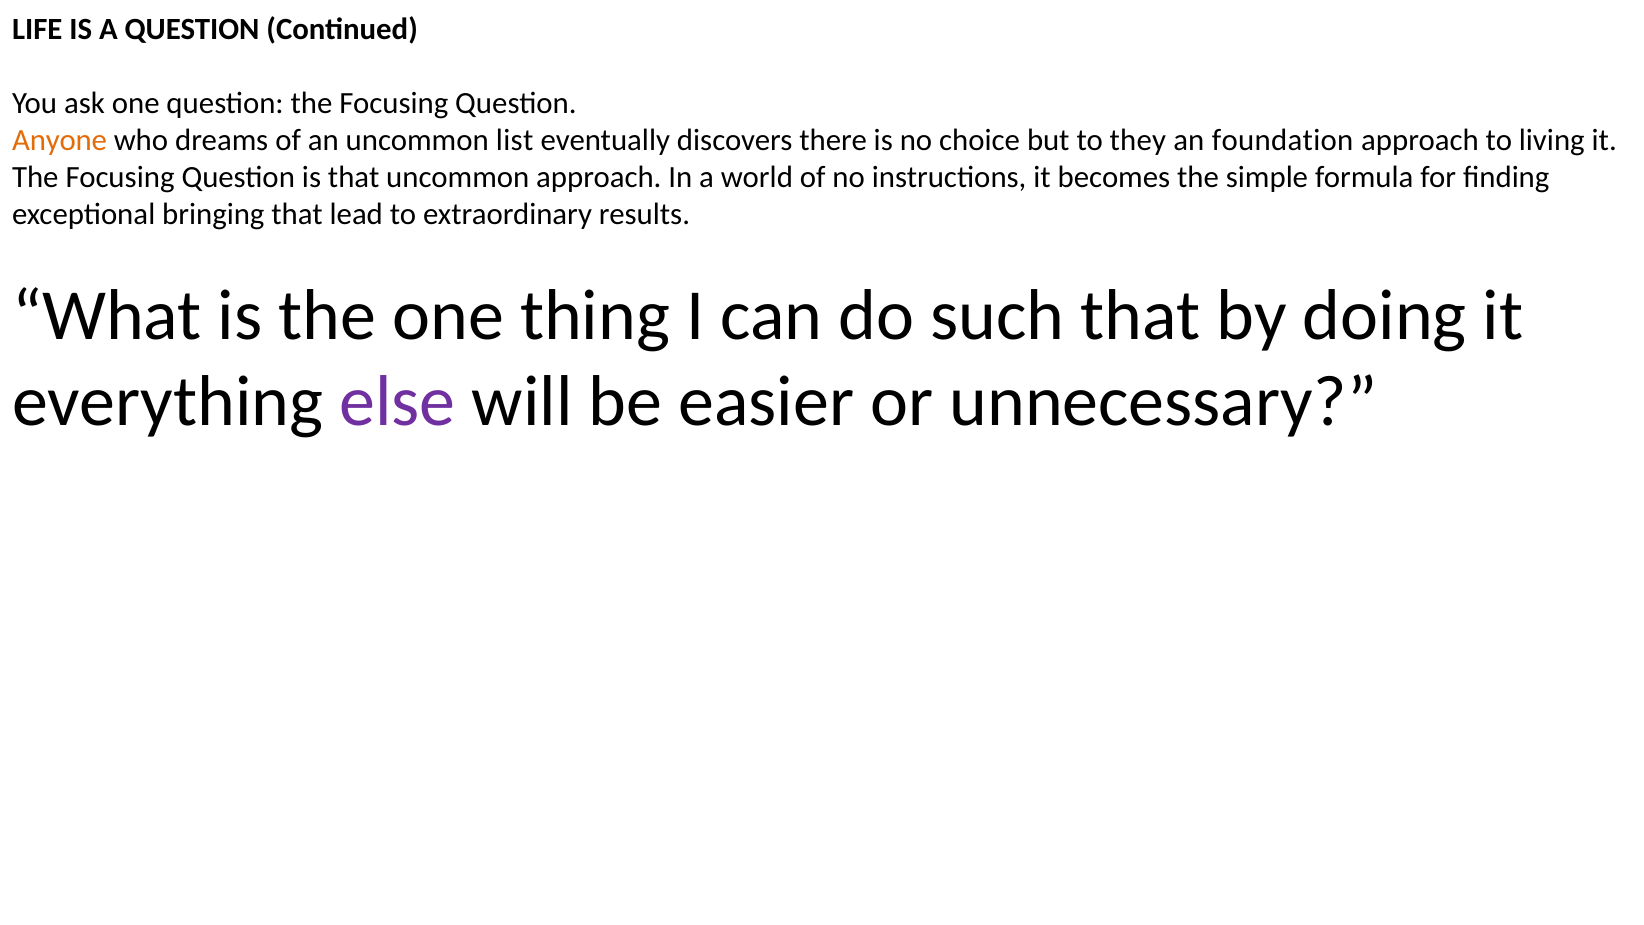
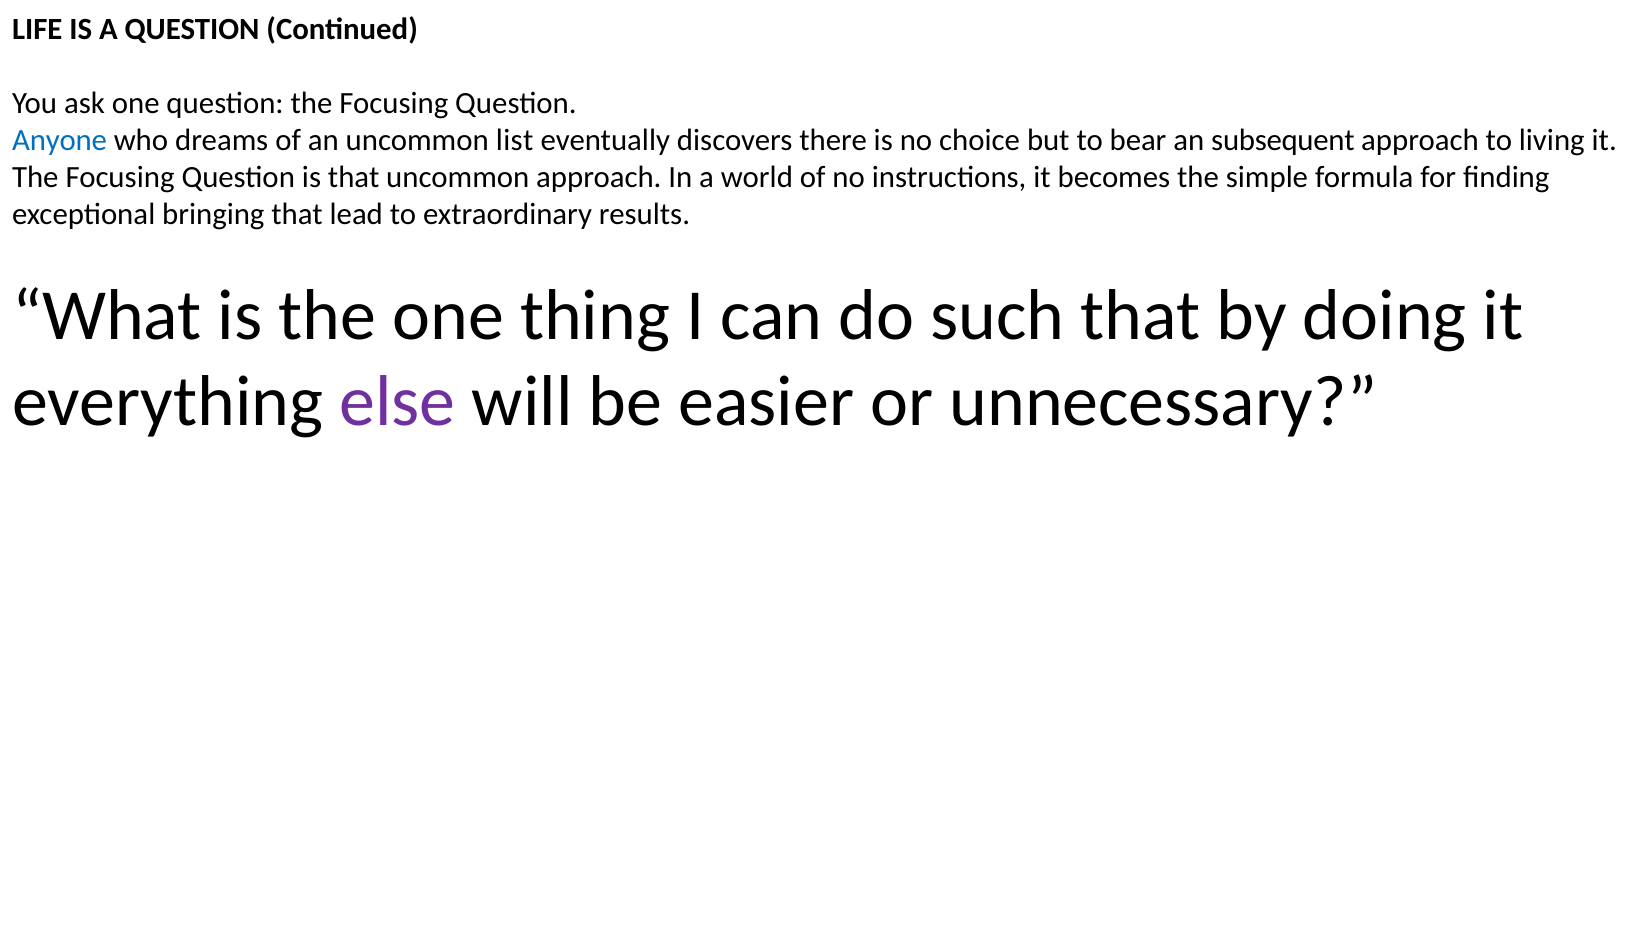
Anyone colour: orange -> blue
they: they -> bear
foundation: foundation -> subsequent
